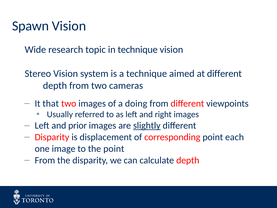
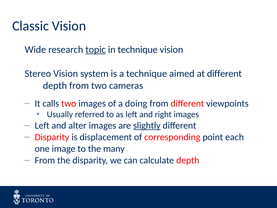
Spawn: Spawn -> Classic
topic underline: none -> present
that: that -> calls
prior: prior -> alter
the point: point -> many
